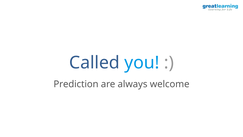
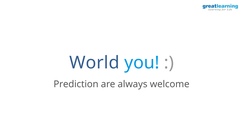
Called: Called -> World
